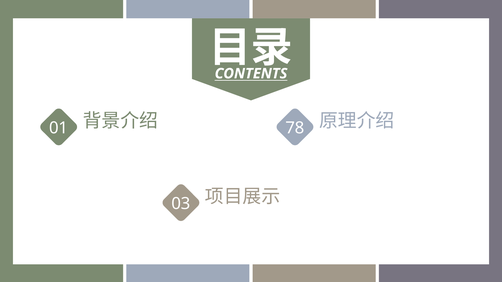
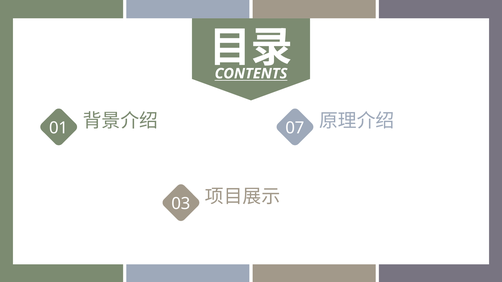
78: 78 -> 07
